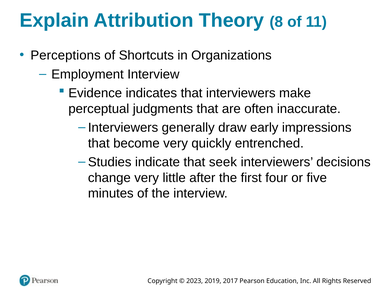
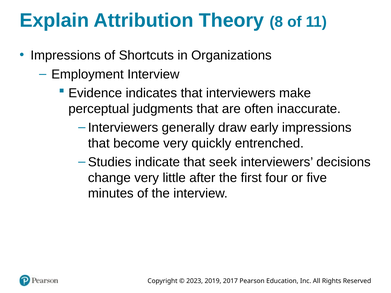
Perceptions at (66, 55): Perceptions -> Impressions
